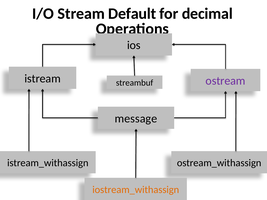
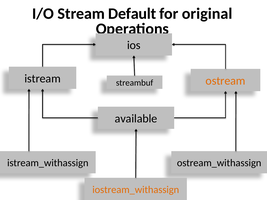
decimal: decimal -> original
ostream colour: purple -> orange
message: message -> available
